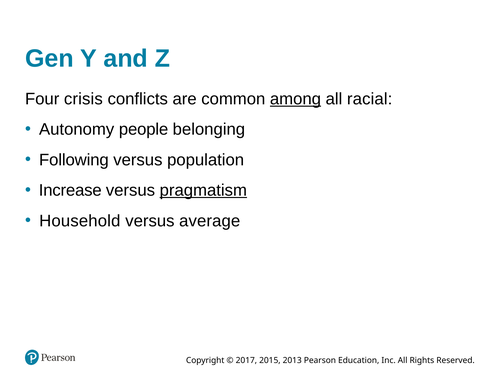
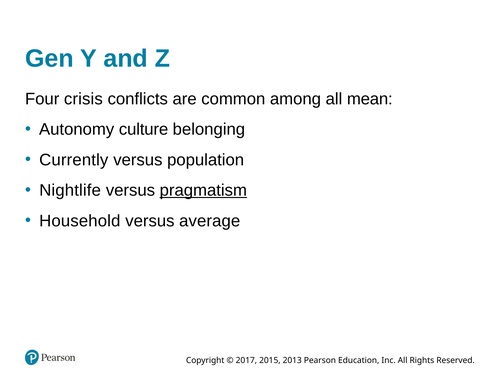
among underline: present -> none
racial: racial -> mean
people: people -> culture
Following: Following -> Currently
Increase: Increase -> Nightlife
